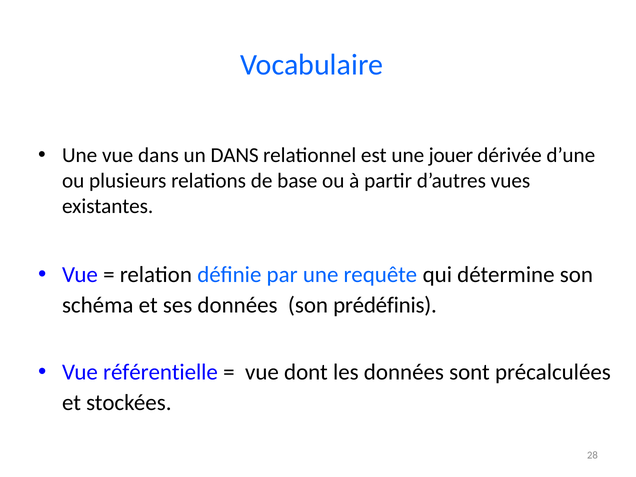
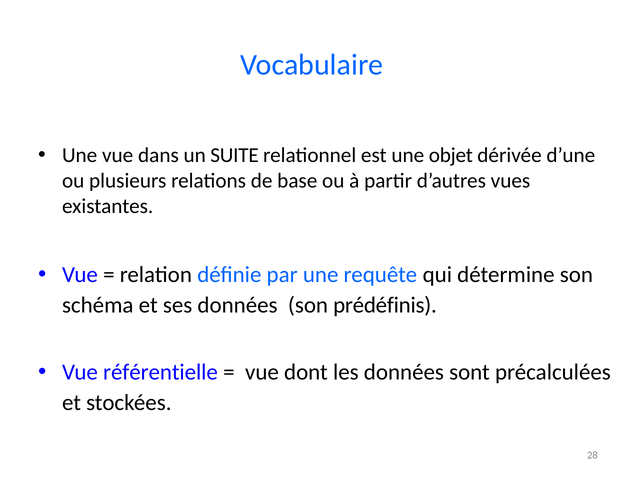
un DANS: DANS -> SUITE
jouer: jouer -> objet
